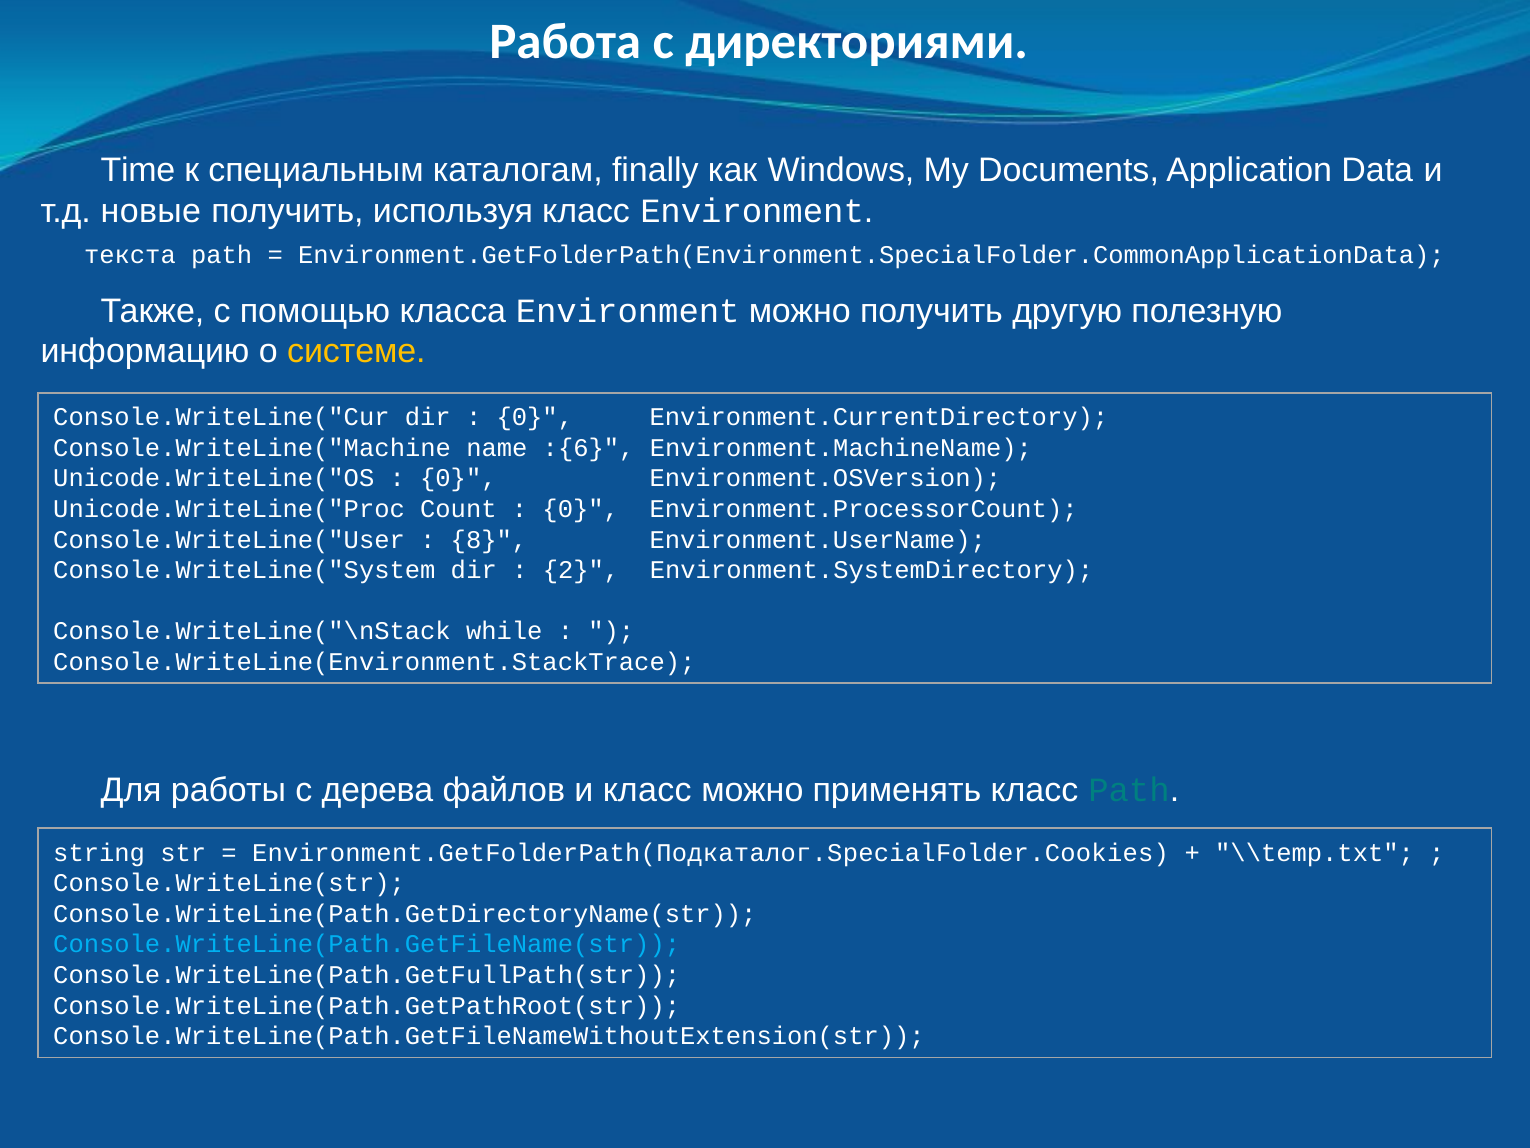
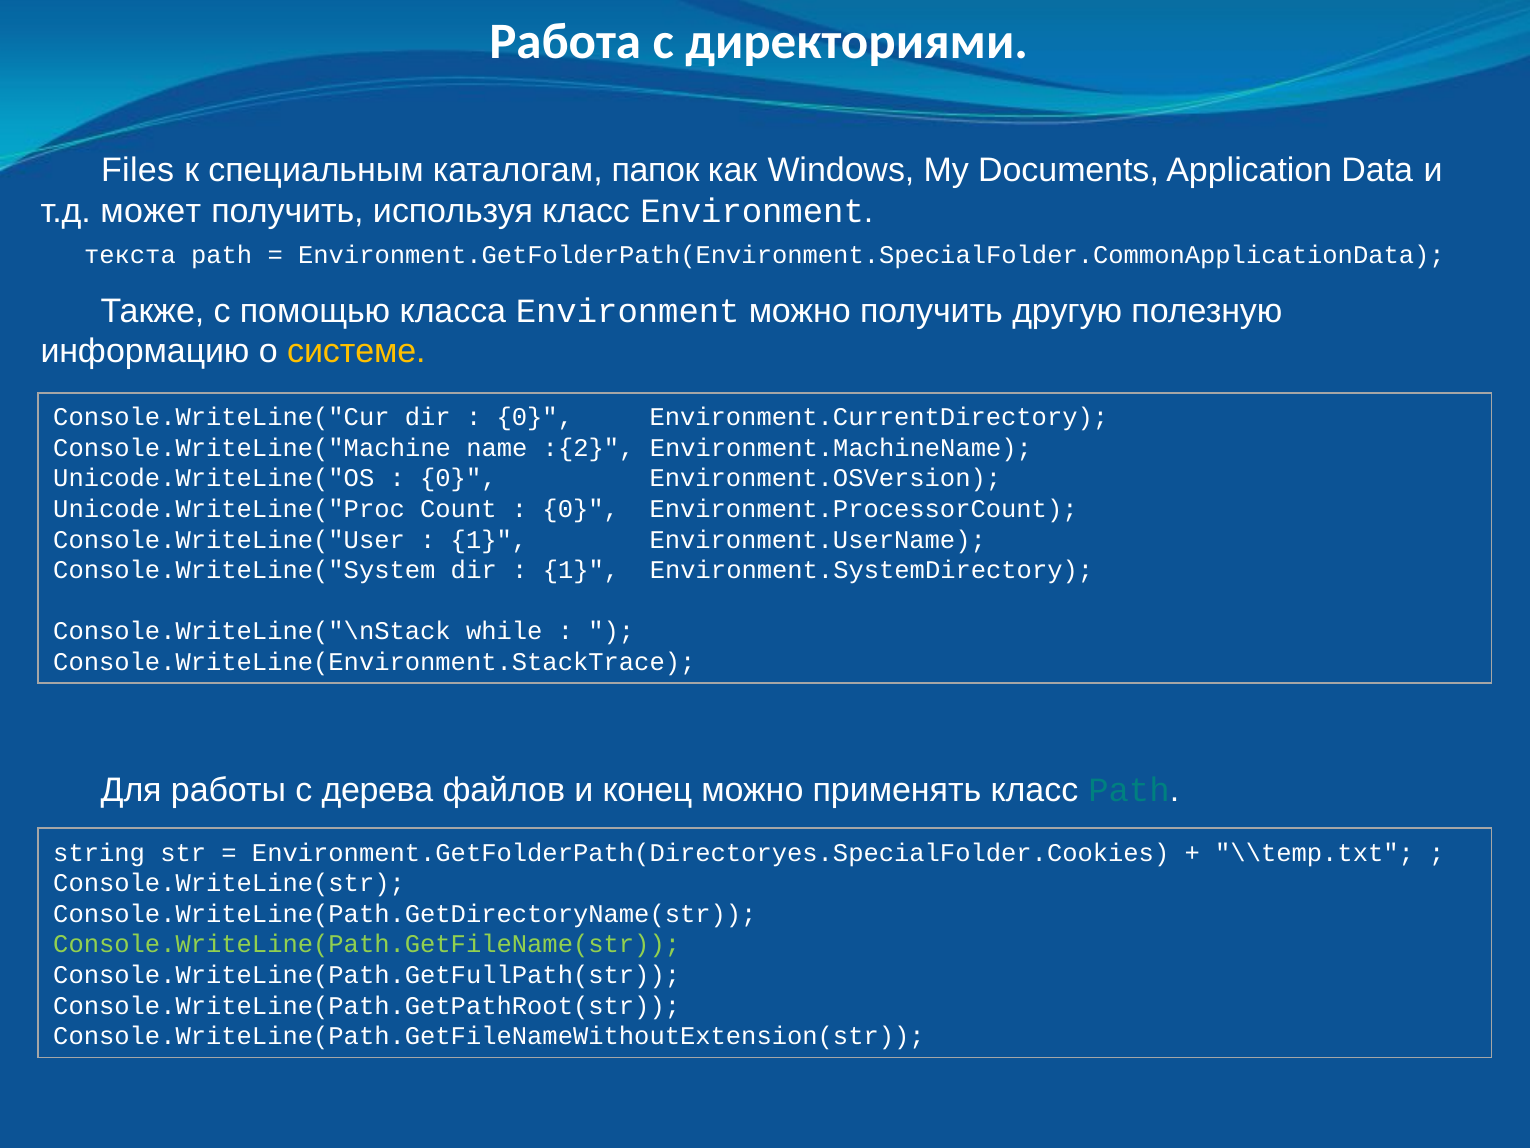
Time: Time -> Files
finally: finally -> папок
новые: новые -> может
:{6: :{6 -> :{2
8 at (489, 539): 8 -> 1
2 at (581, 570): 2 -> 1
и класс: класс -> конец
Environment.GetFolderPath(Подкаталог.SpecialFolder.Cookies: Environment.GetFolderPath(Подкаталог.SpecialFolder.Cookies -> Environment.GetFolderPath(Directoryes.SpecialFolder.Cookies
Console.WriteLine(Path.GetFileName(str colour: light blue -> light green
